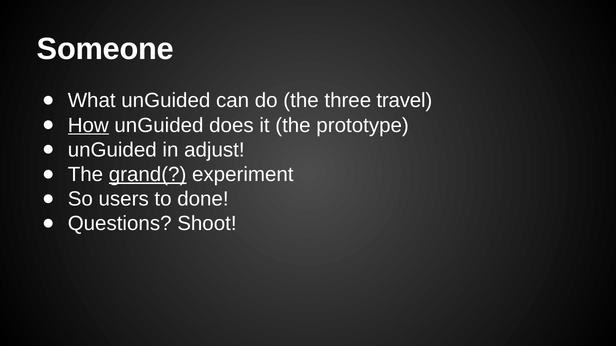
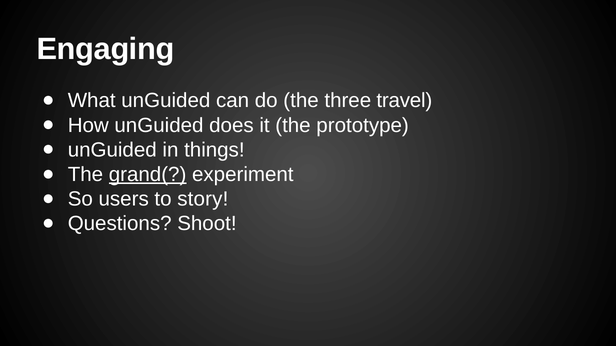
Someone: Someone -> Engaging
How underline: present -> none
adjust: adjust -> things
done: done -> story
